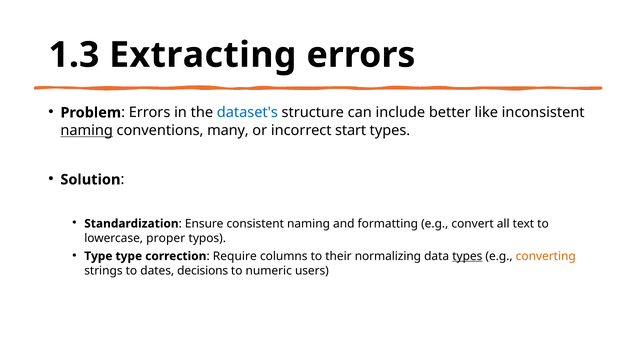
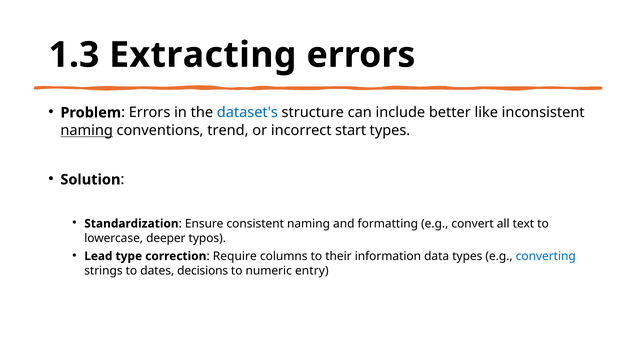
many: many -> trend
proper: proper -> deeper
Type at (98, 256): Type -> Lead
normalizing: normalizing -> information
types at (467, 256) underline: present -> none
converting colour: orange -> blue
users: users -> entry
